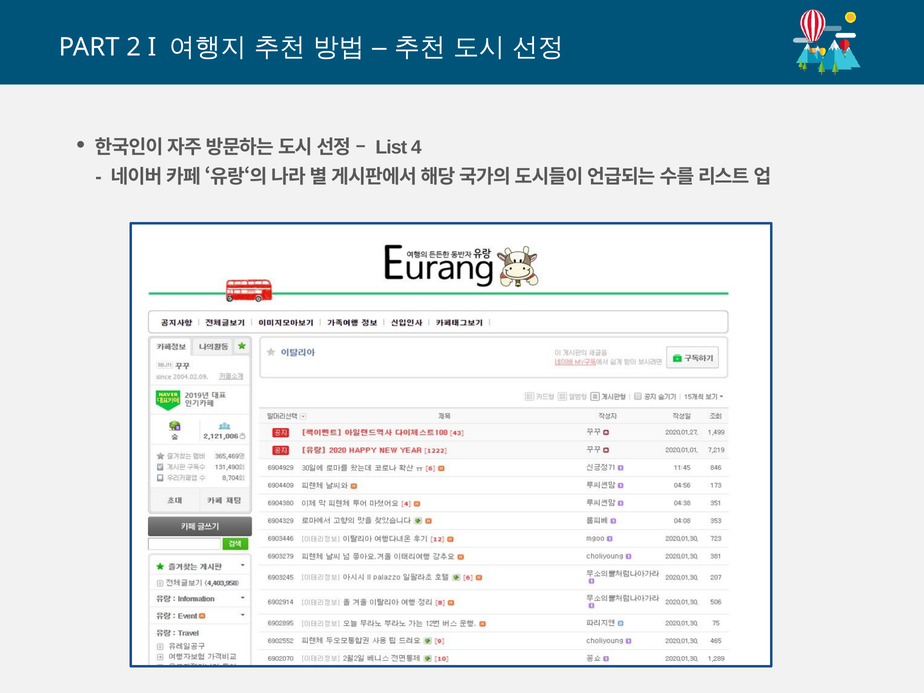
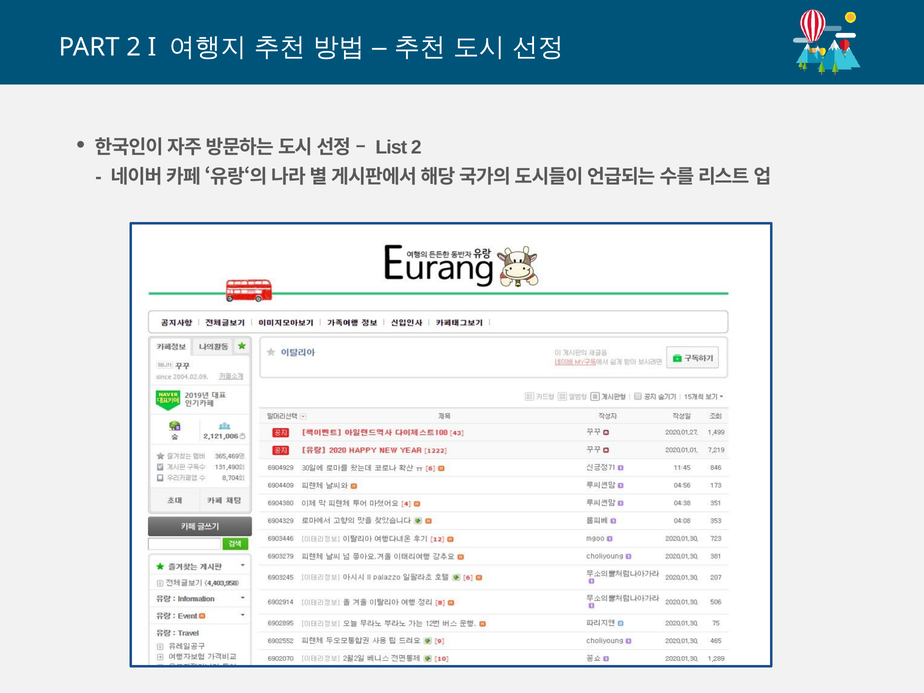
List 4: 4 -> 2
